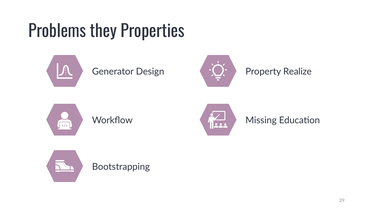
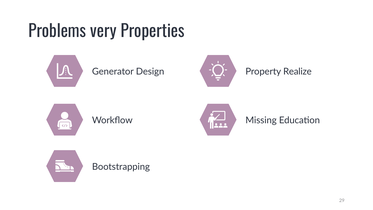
they: they -> very
